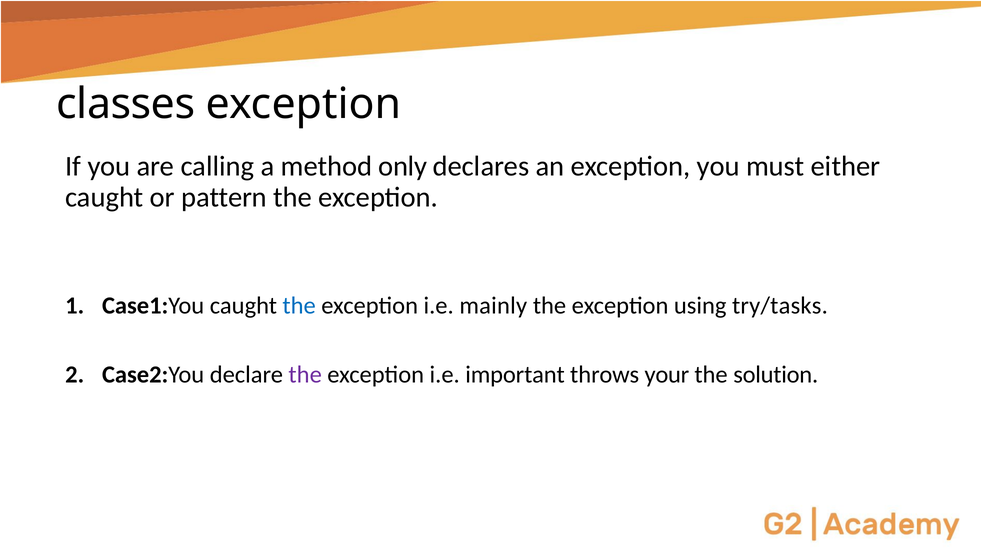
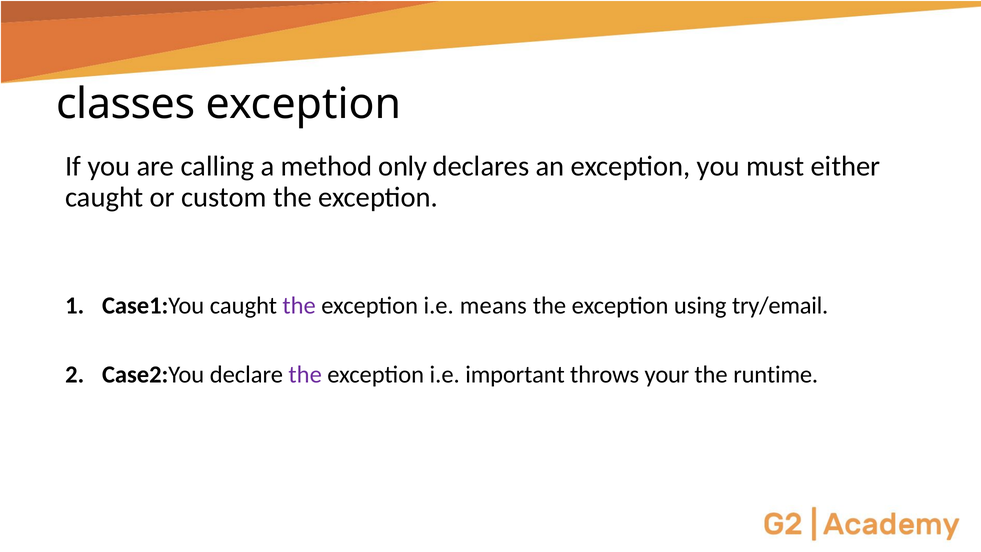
pattern: pattern -> custom
the at (299, 305) colour: blue -> purple
mainly: mainly -> means
try/tasks: try/tasks -> try/email
solution: solution -> runtime
